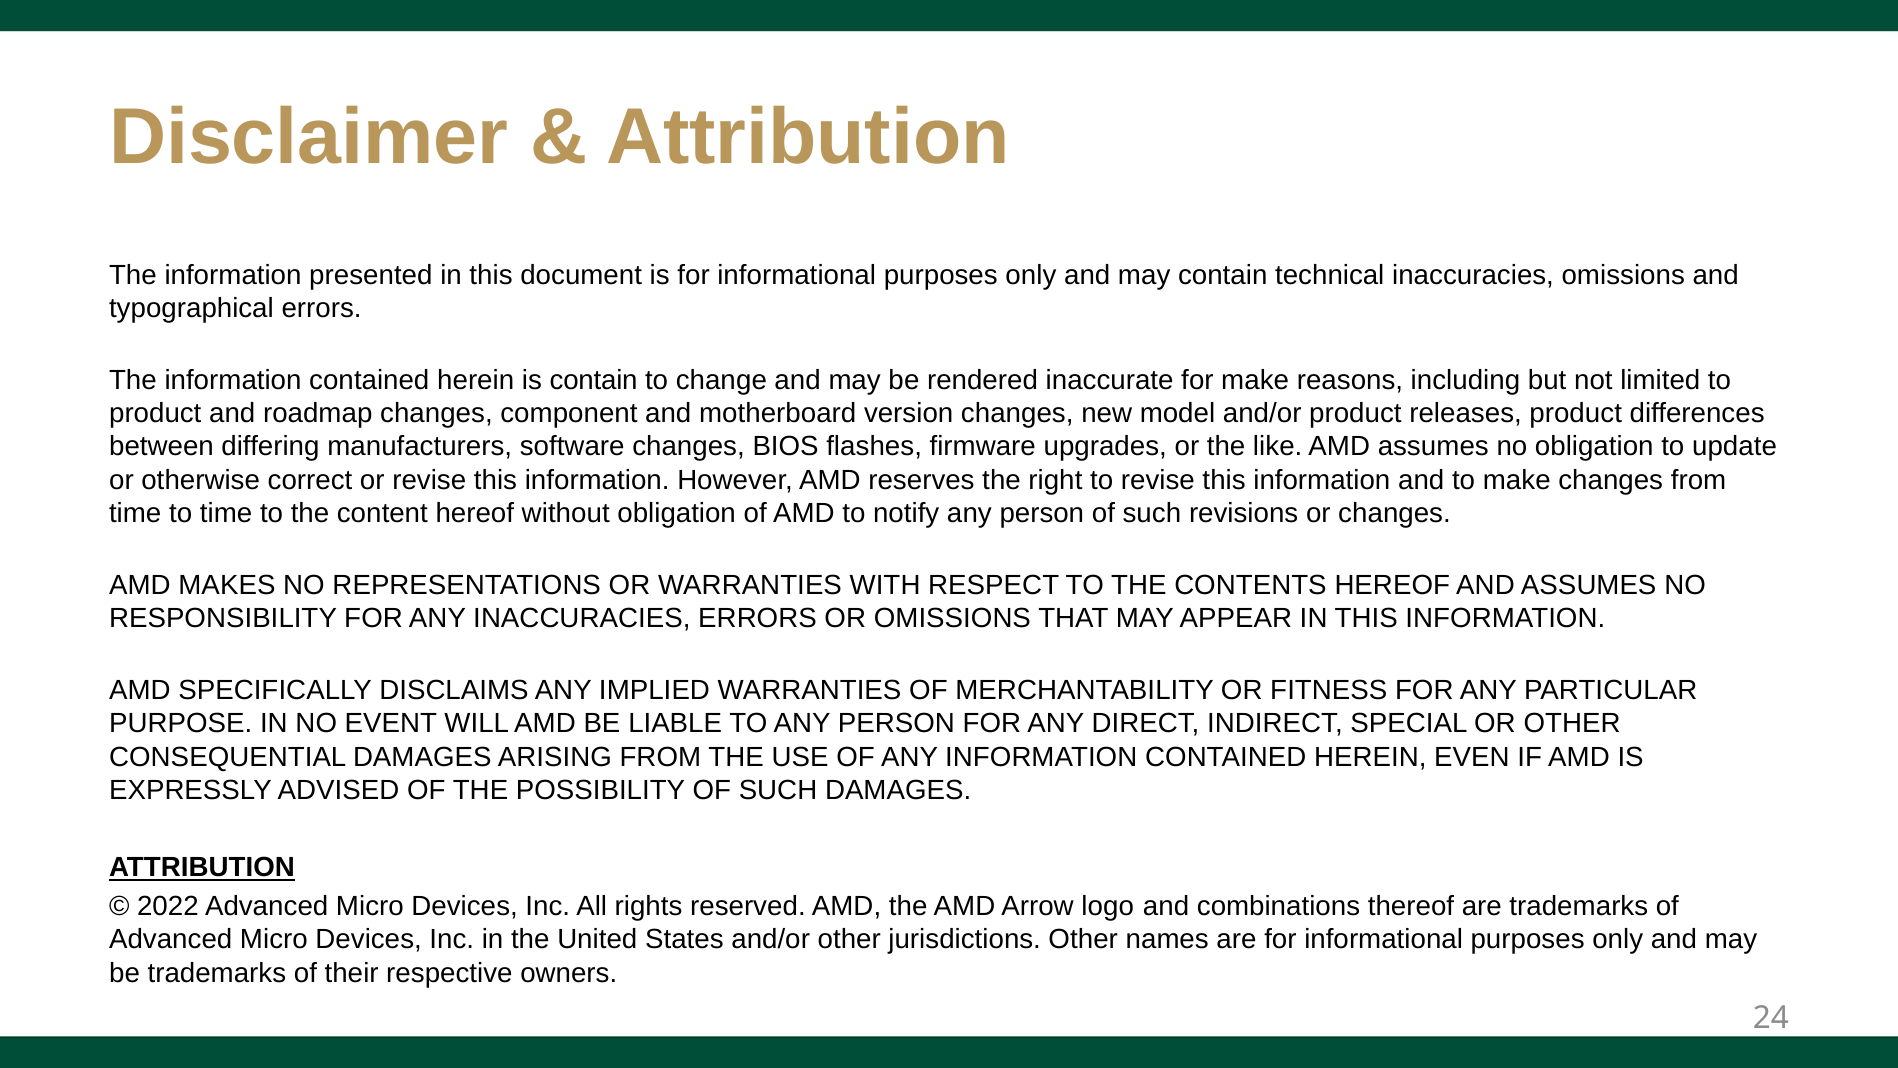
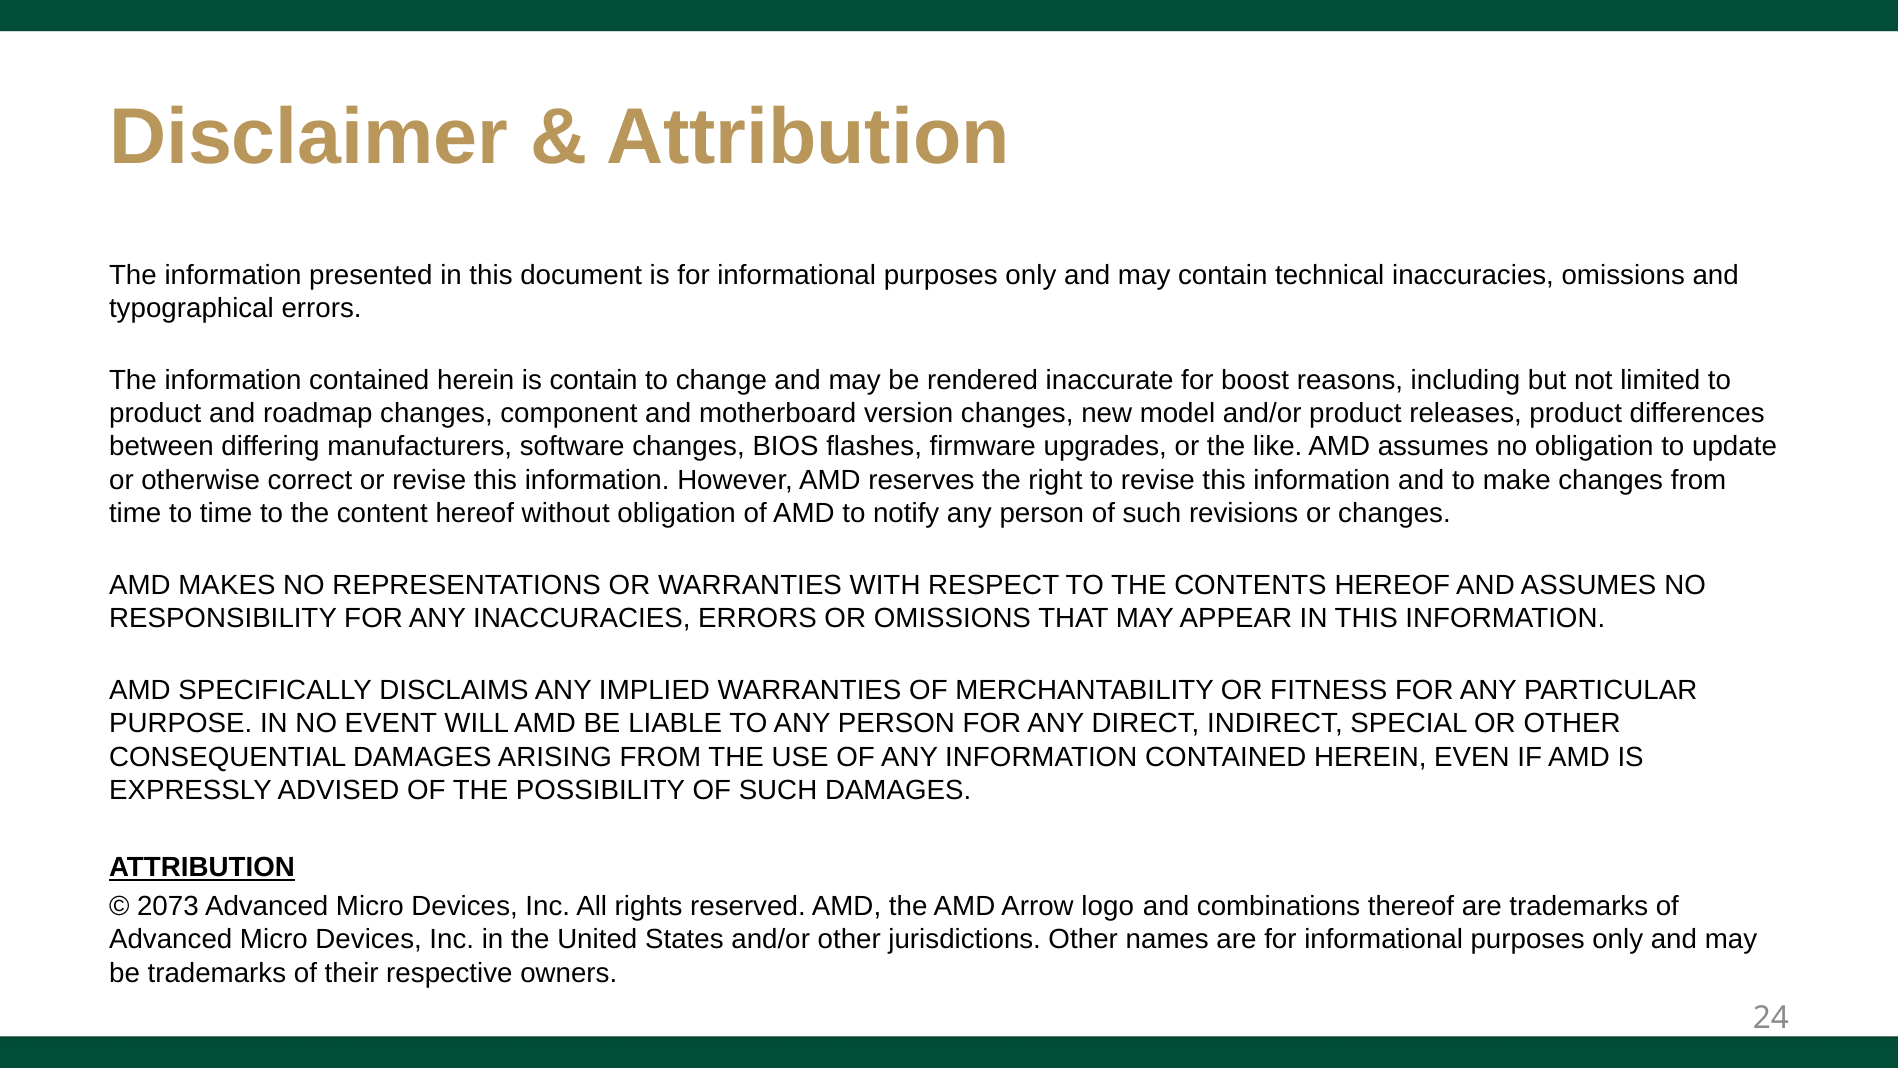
for make: make -> boost
2022: 2022 -> 2073
